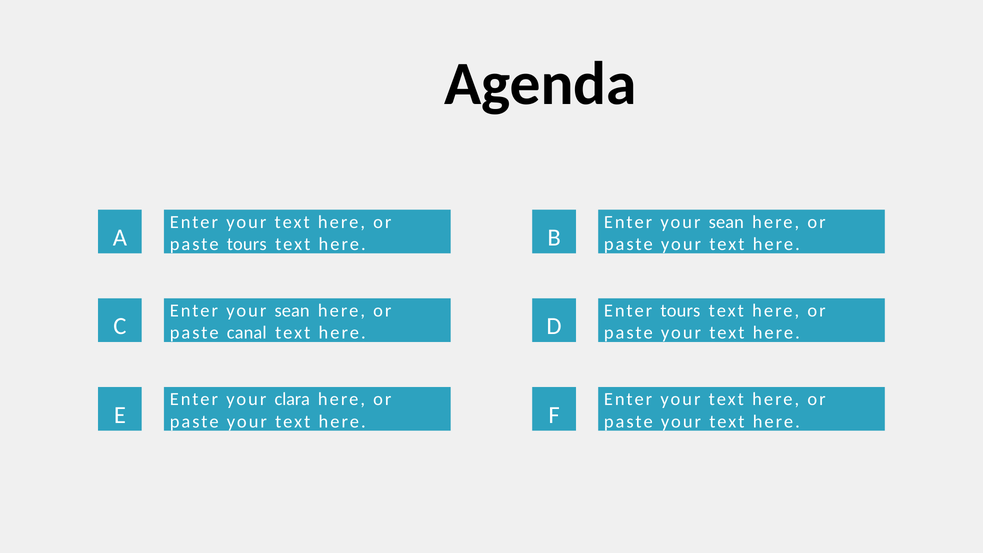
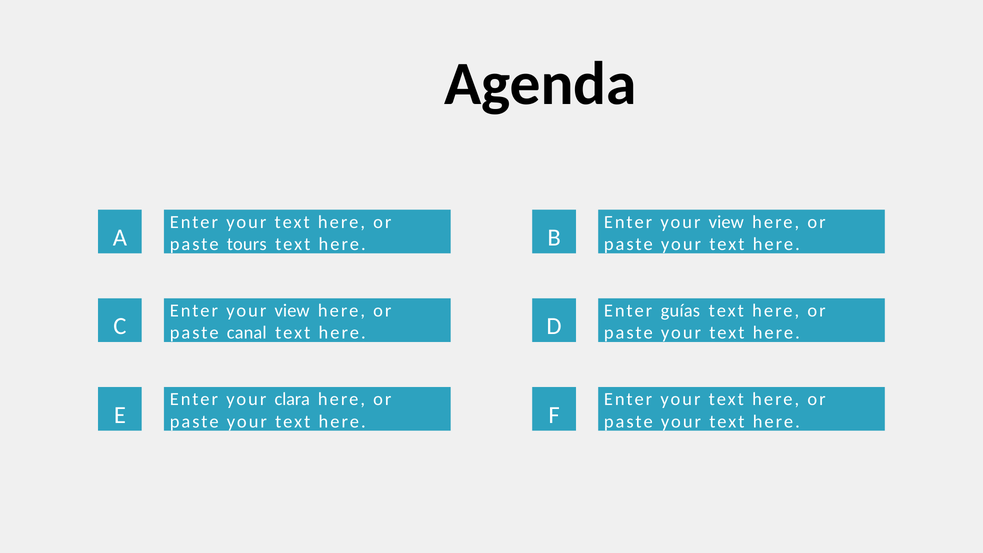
sean at (726, 222): sean -> view
sean at (292, 311): sean -> view
Enter tours: tours -> guías
